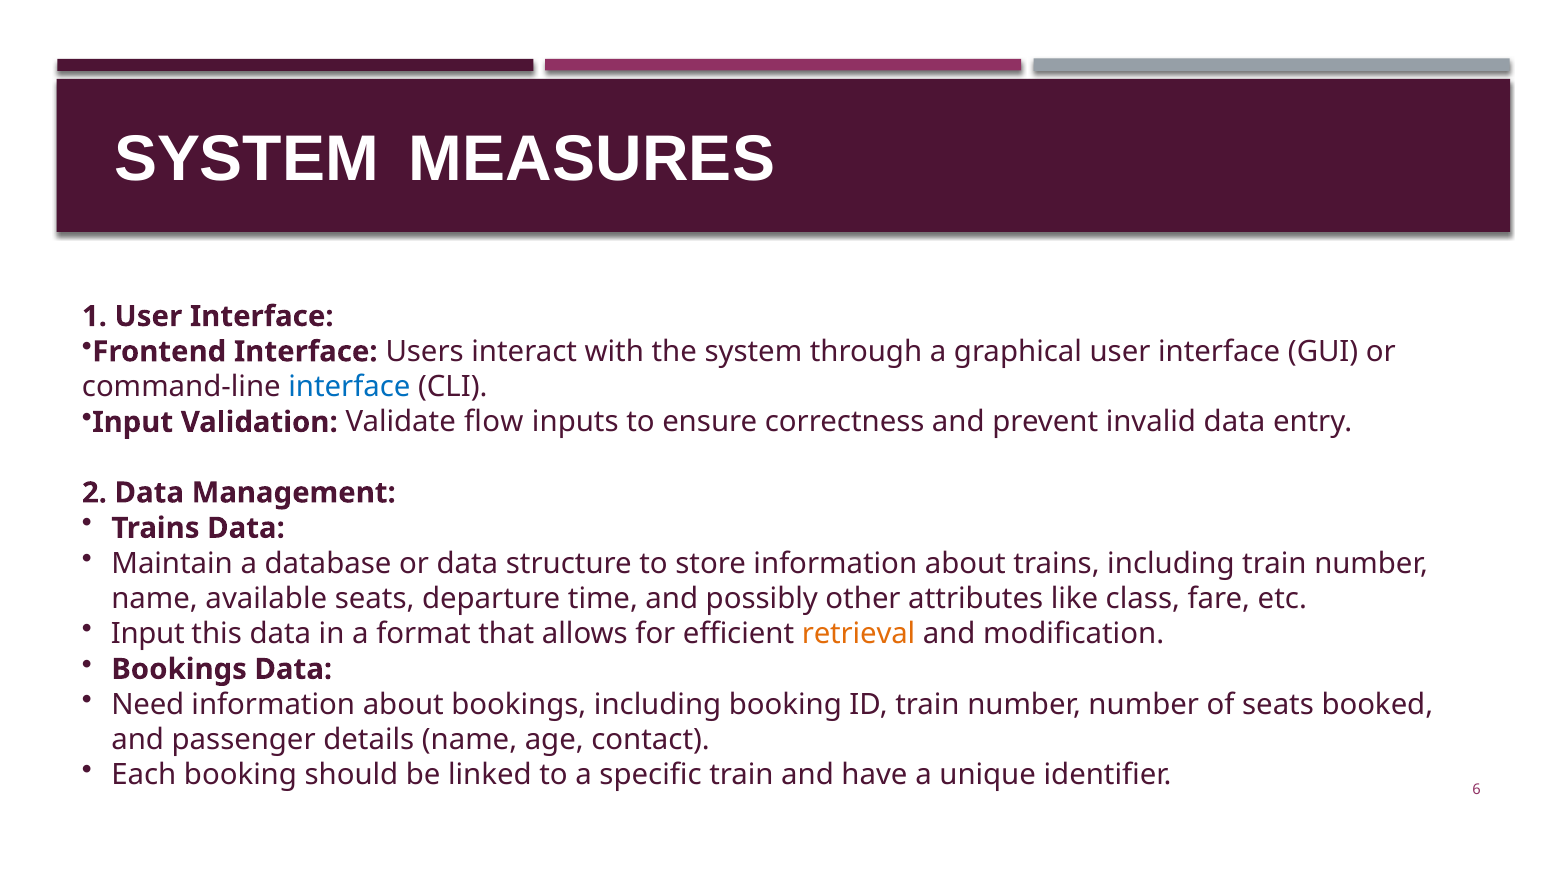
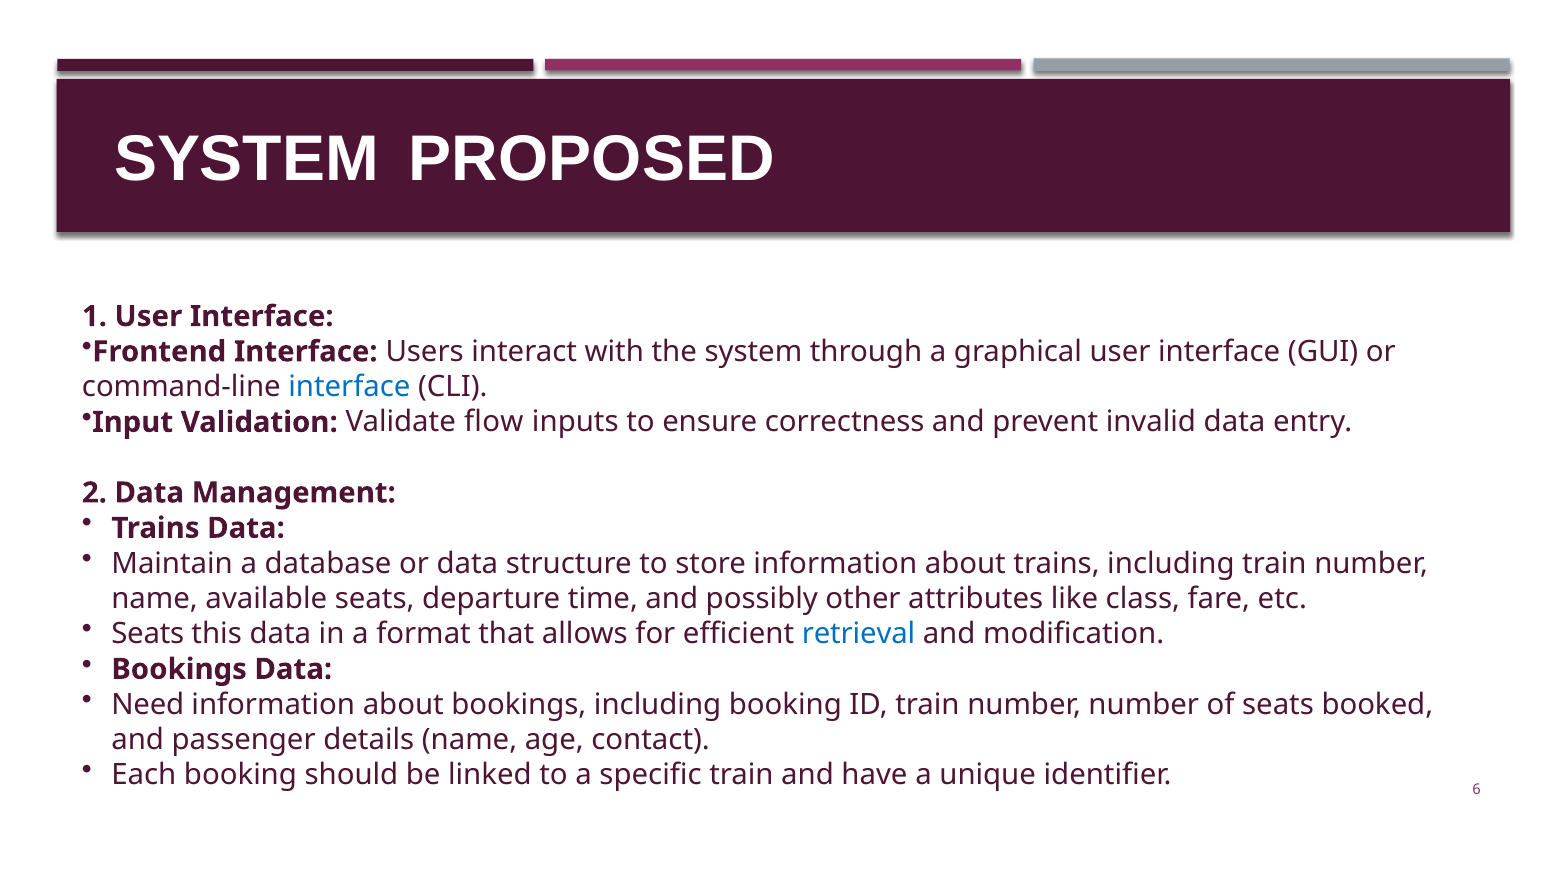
MEASURES: MEASURES -> PROPOSED
Input at (148, 633): Input -> Seats
retrieval colour: orange -> blue
